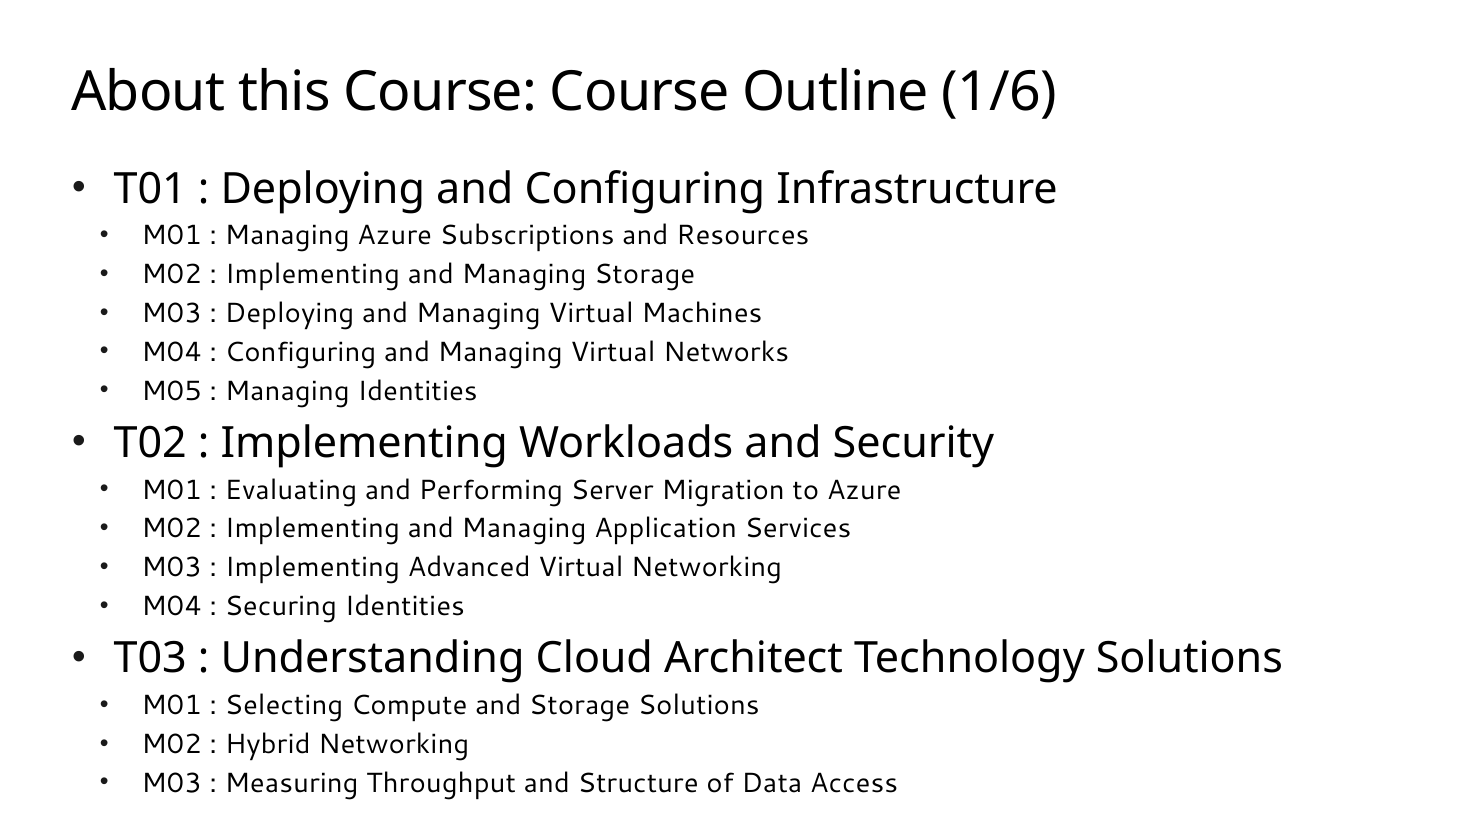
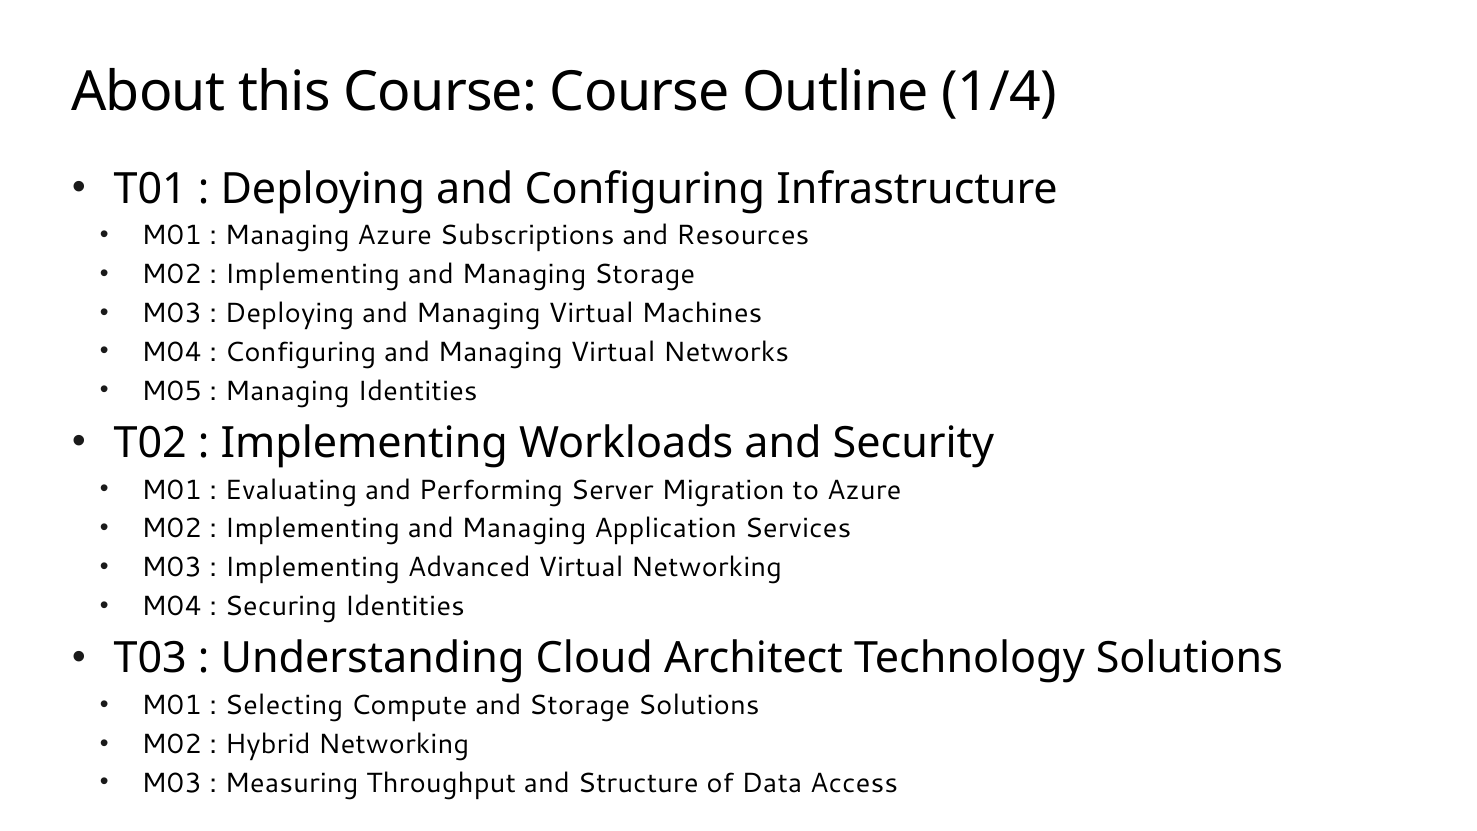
1/6: 1/6 -> 1/4
